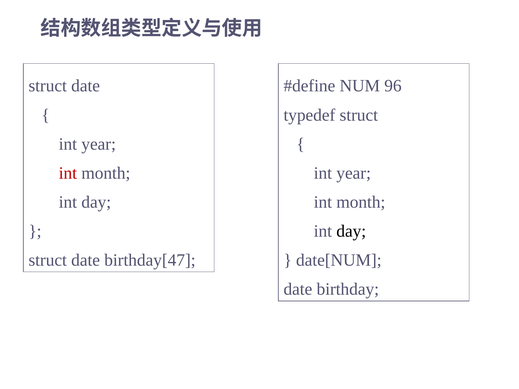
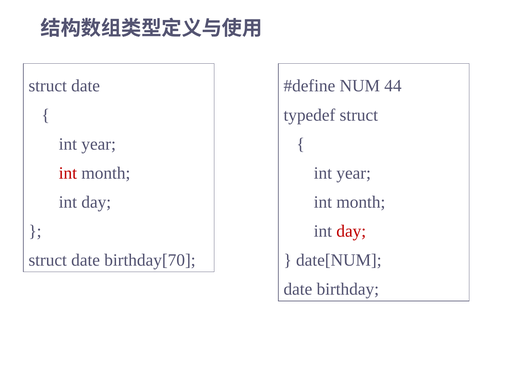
96: 96 -> 44
day at (351, 231) colour: black -> red
birthday[47: birthday[47 -> birthday[70
